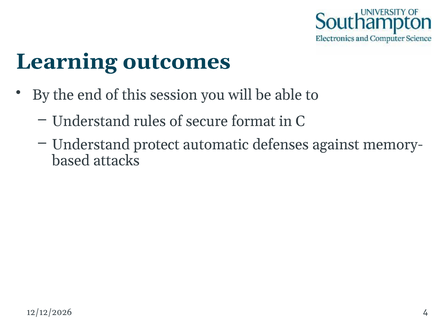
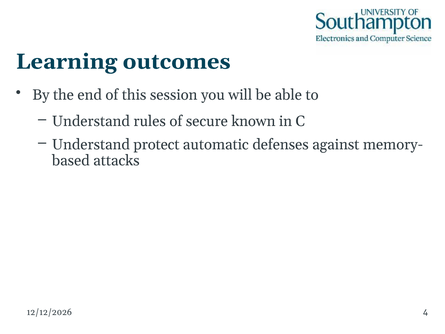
format: format -> known
